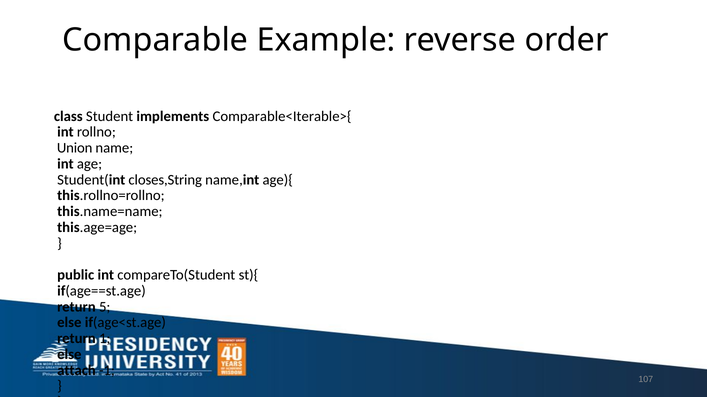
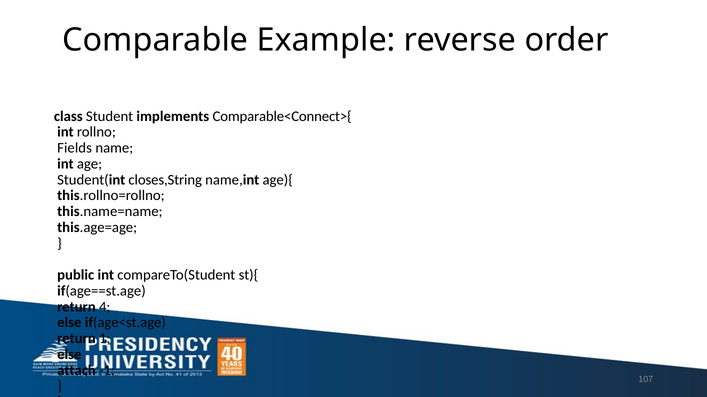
Comparable<Iterable>{: Comparable<Iterable>{ -> Comparable<Connect>{
Union: Union -> Fields
5: 5 -> 4
